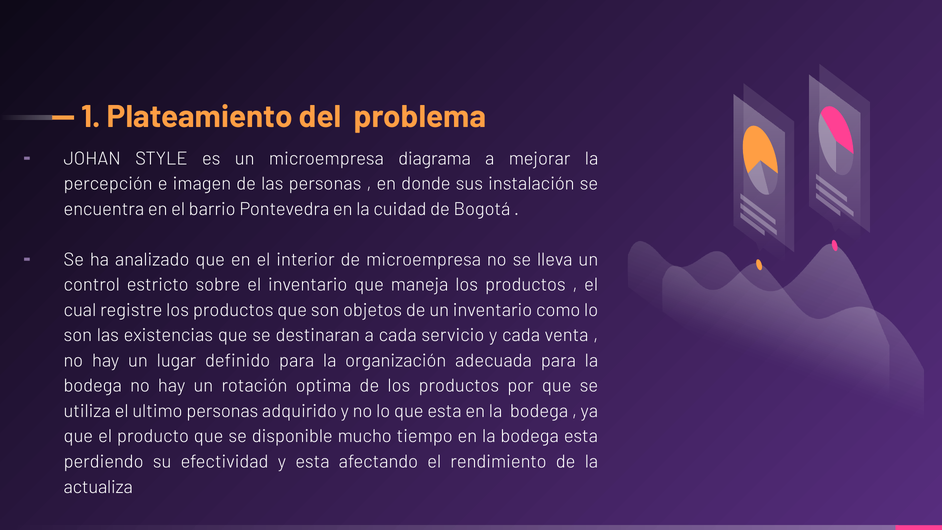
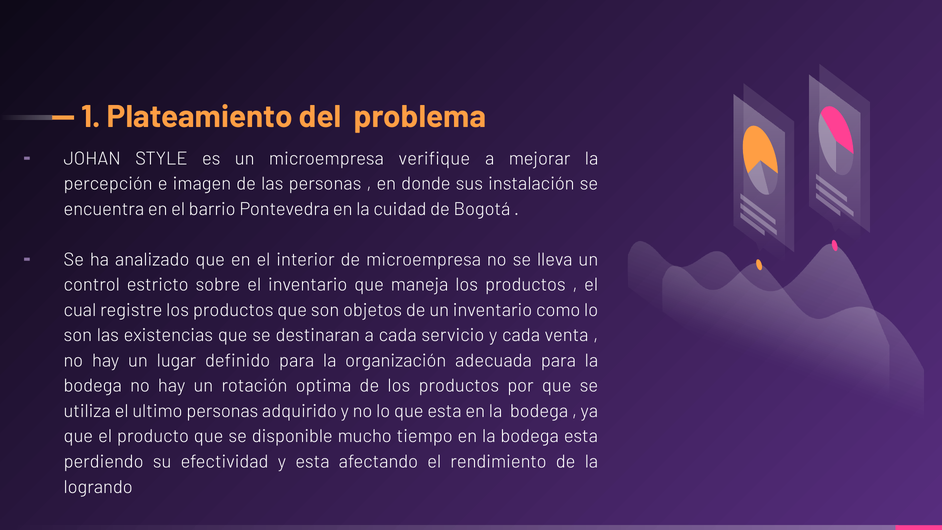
diagrama: diagrama -> verifique
actualiza: actualiza -> logrando
